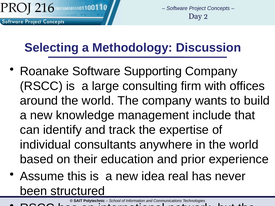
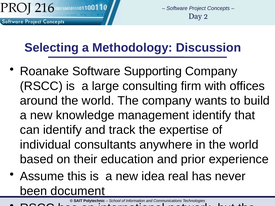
management include: include -> identify
structured: structured -> document
